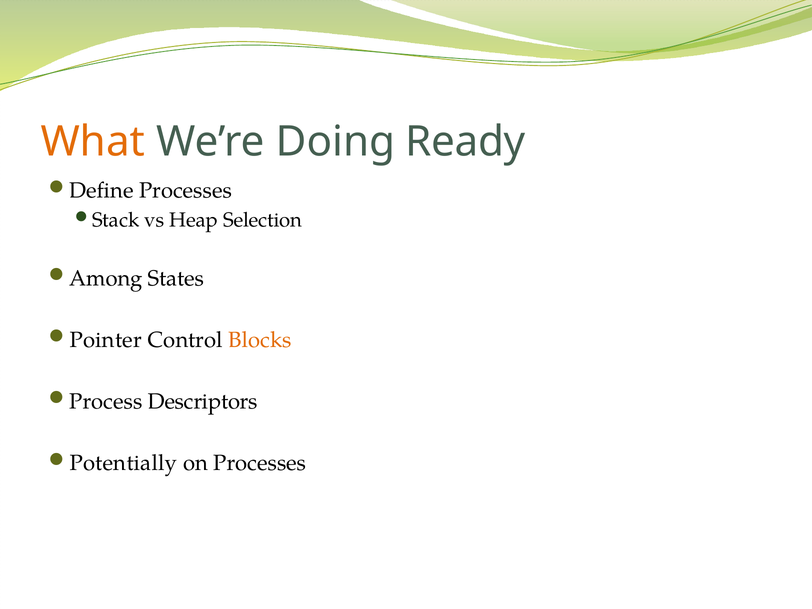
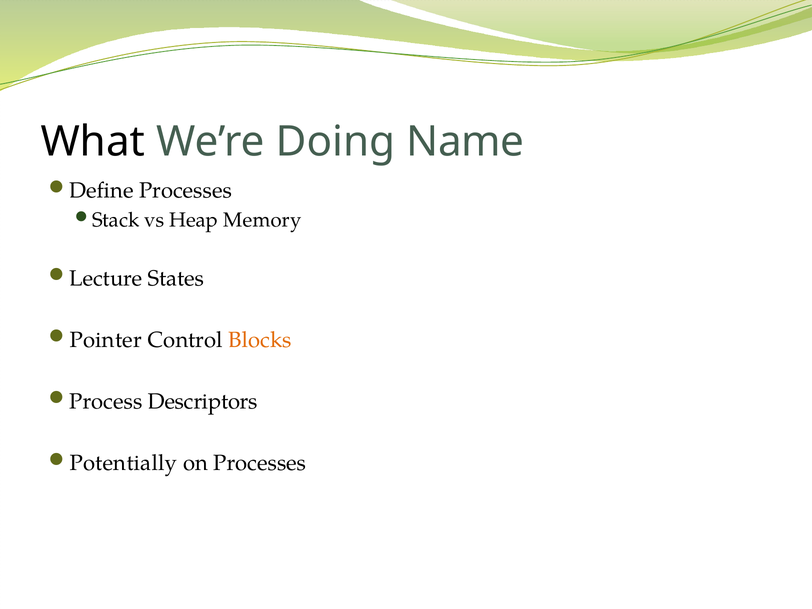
What colour: orange -> black
Ready: Ready -> Name
Selection: Selection -> Memory
Among: Among -> Lecture
